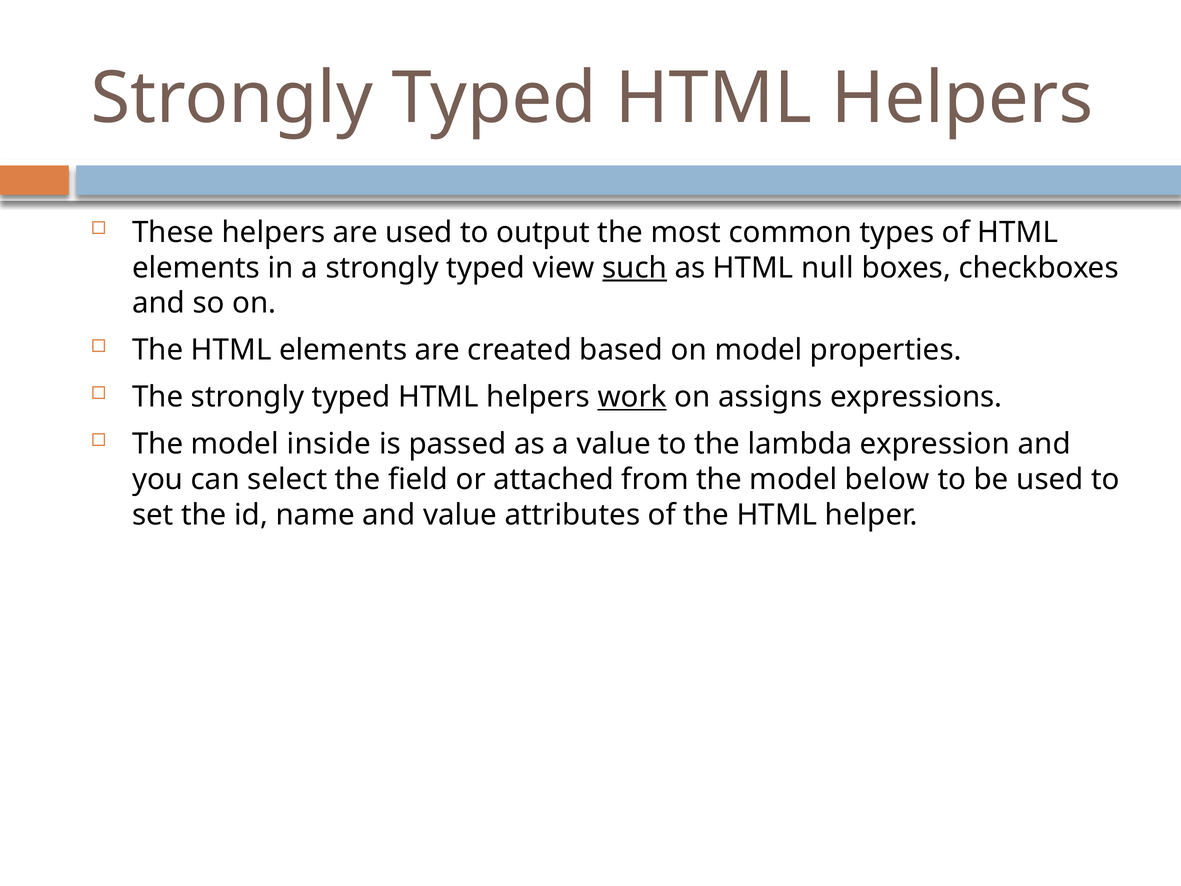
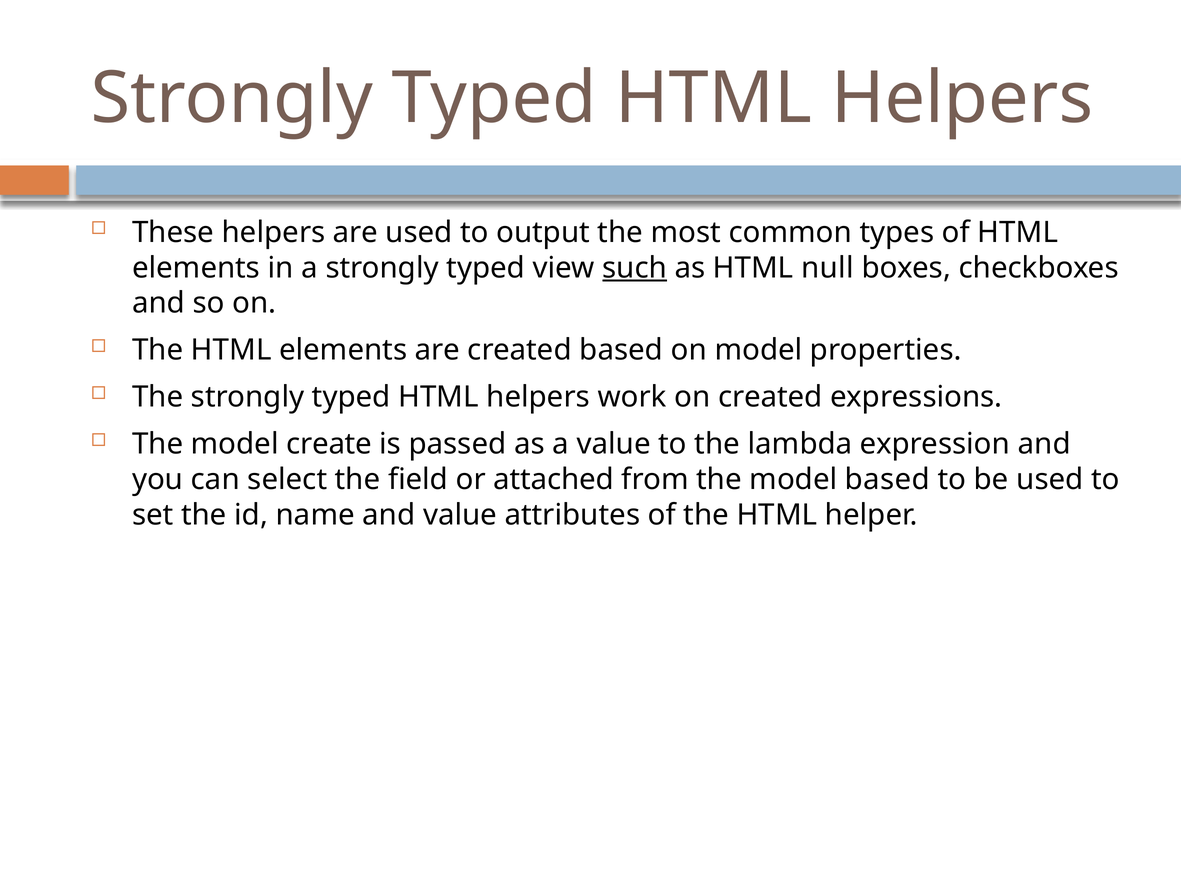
work underline: present -> none
on assigns: assigns -> created
inside: inside -> create
model below: below -> based
